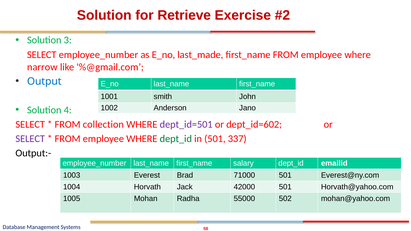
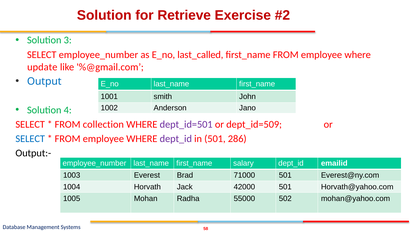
last_made: last_made -> last_called
narrow: narrow -> update
dept_id=602: dept_id=602 -> dept_id=509
SELECT at (30, 139) colour: purple -> blue
dept_id at (176, 139) colour: green -> purple
337: 337 -> 286
